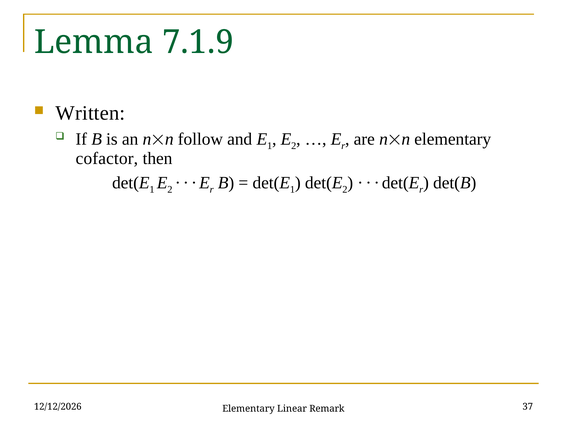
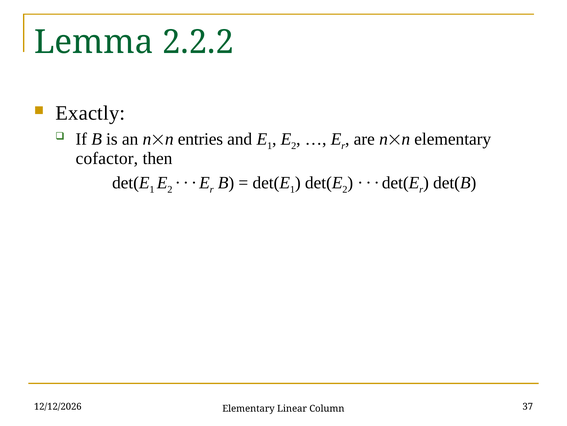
7.1.9: 7.1.9 -> 2.2.2
Written: Written -> Exactly
follow: follow -> entries
Remark: Remark -> Column
